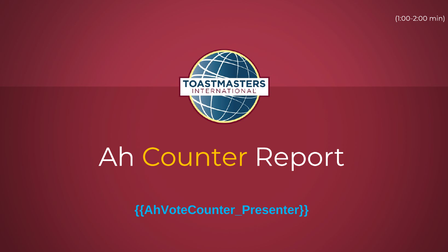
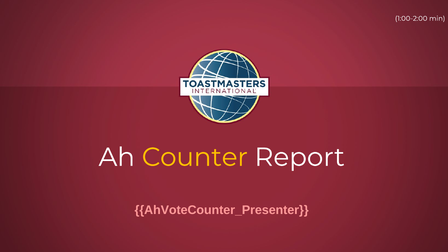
AhVoteCounter_Presenter colour: light blue -> pink
